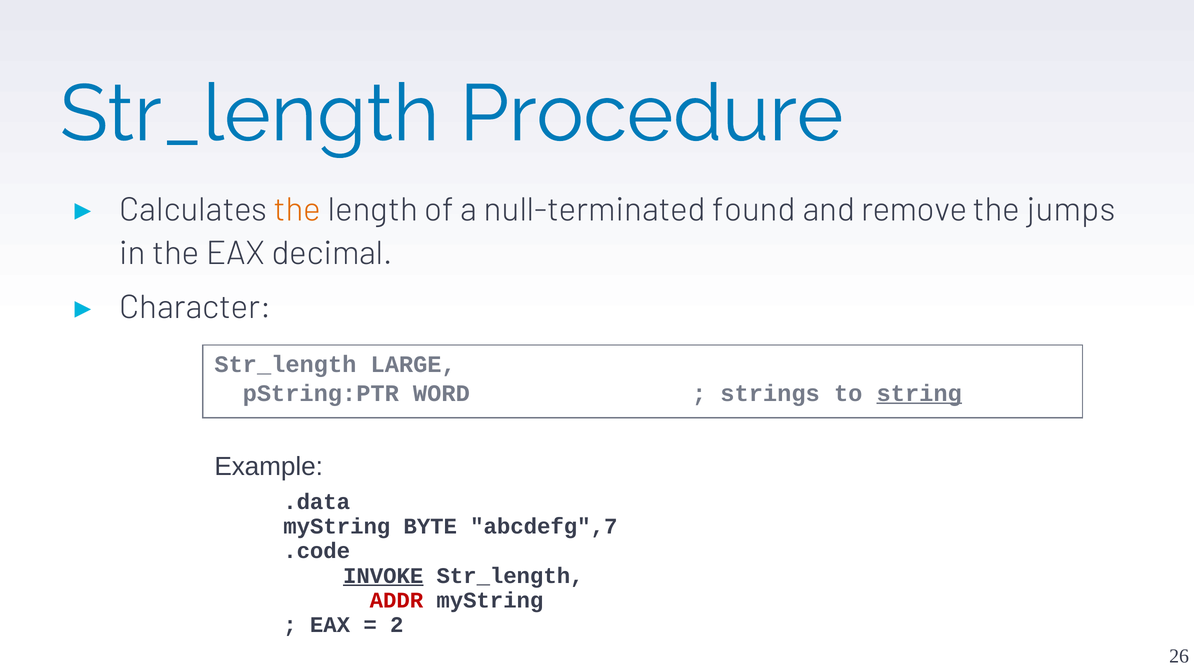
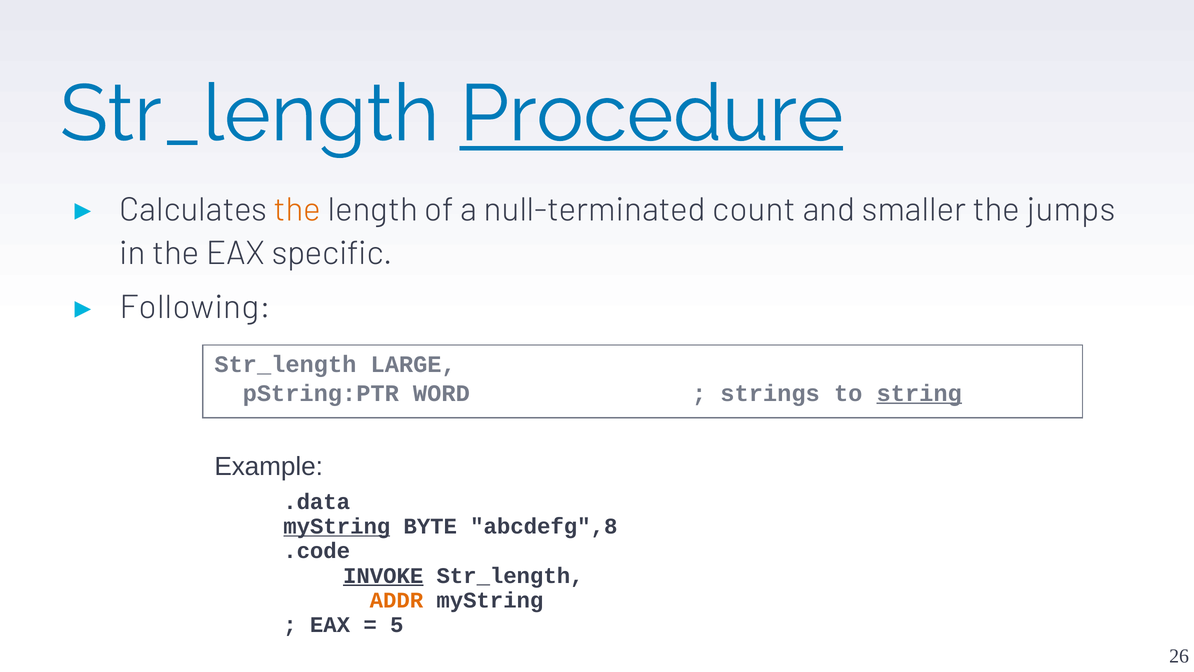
Procedure underline: none -> present
found: found -> count
remove: remove -> smaller
decimal: decimal -> specific
Character: Character -> Following
myString at (337, 526) underline: none -> present
abcdefg",7: abcdefg",7 -> abcdefg",8
ADDR colour: red -> orange
2: 2 -> 5
